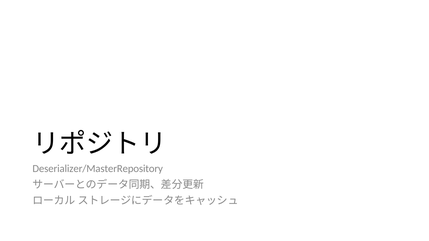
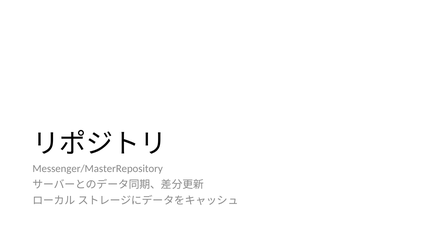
Deserializer/MasterRepository: Deserializer/MasterRepository -> Messenger/MasterRepository
